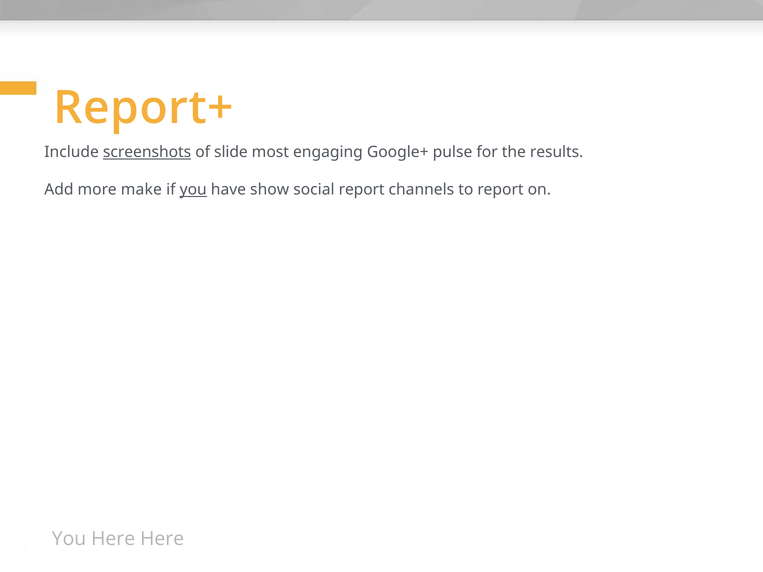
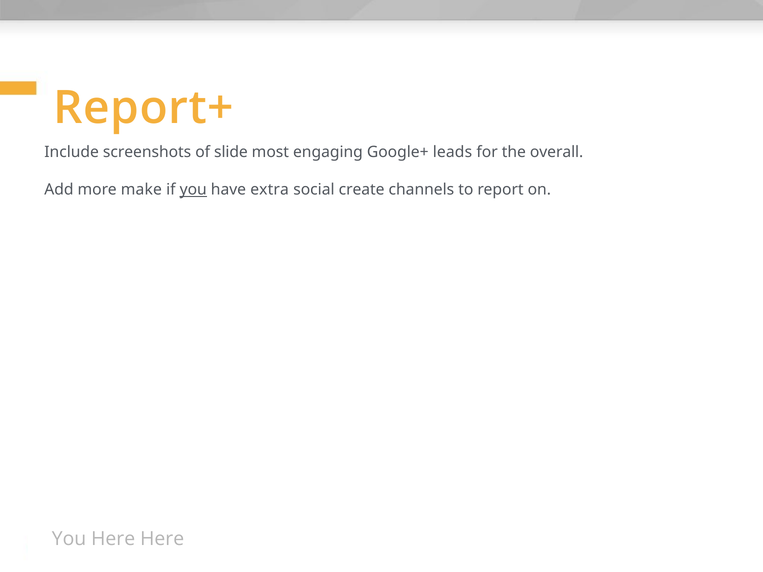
screenshots underline: present -> none
pulse: pulse -> leads
results: results -> overall
show: show -> extra
social report: report -> create
